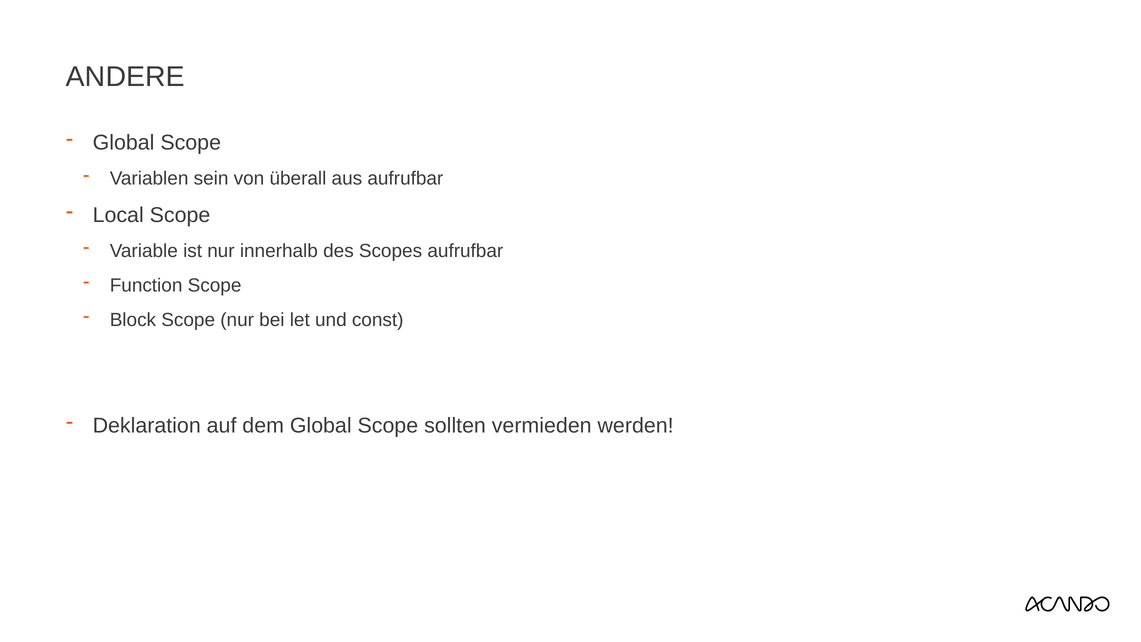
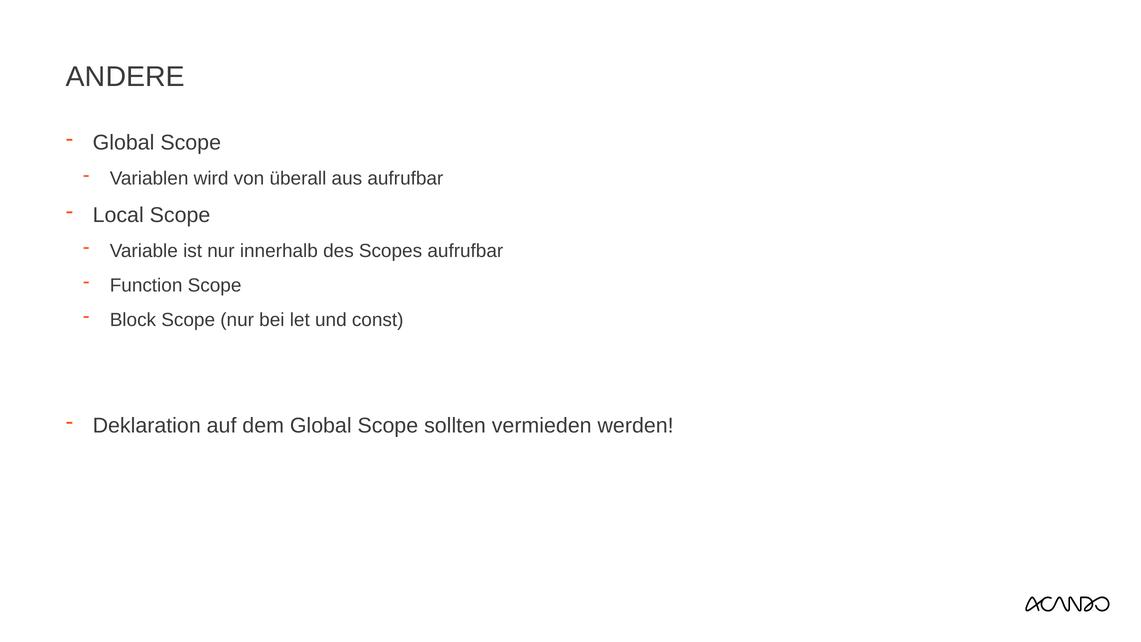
sein: sein -> wird
